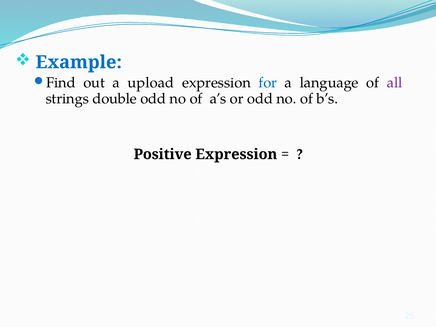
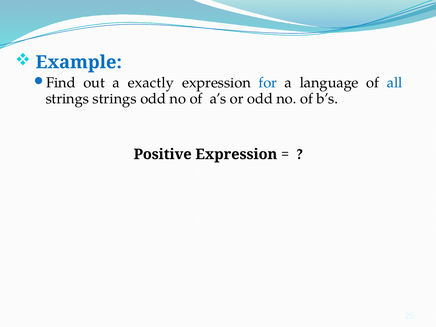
upload: upload -> exactly
all colour: purple -> blue
strings double: double -> strings
